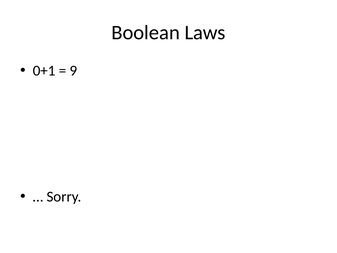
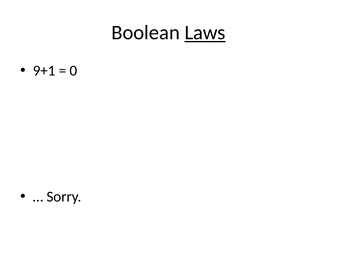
Laws underline: none -> present
0+1: 0+1 -> 9+1
9: 9 -> 0
